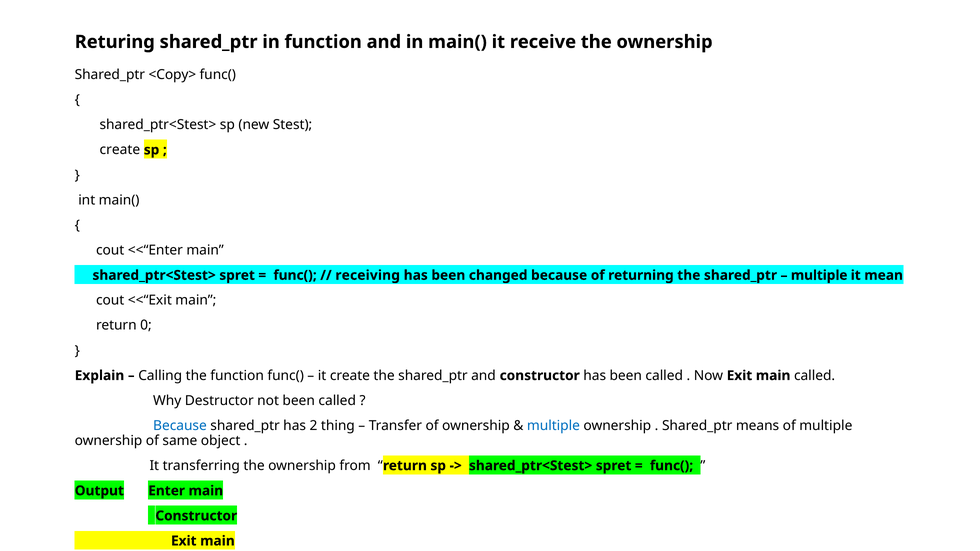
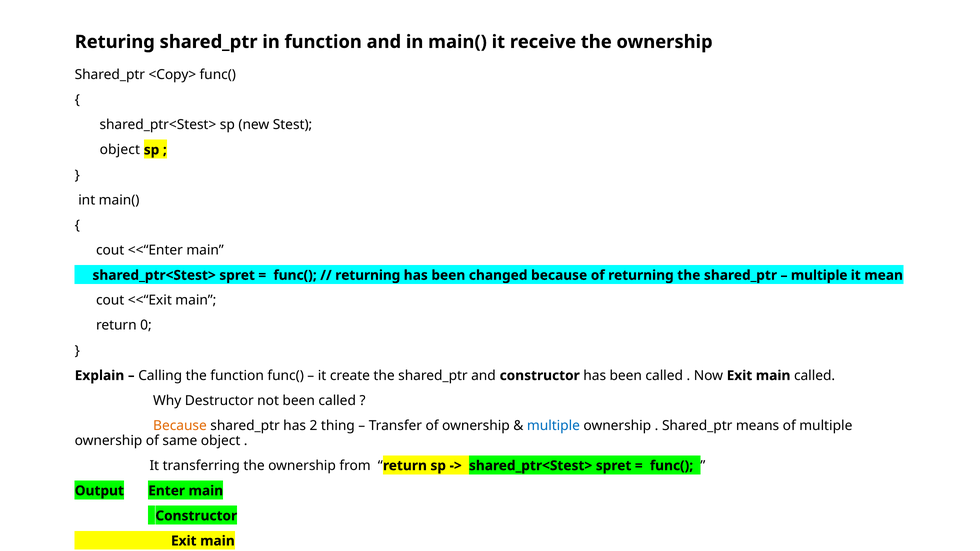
create at (120, 150): create -> object
receiving at (368, 275): receiving -> returning
Because at (180, 426) colour: blue -> orange
